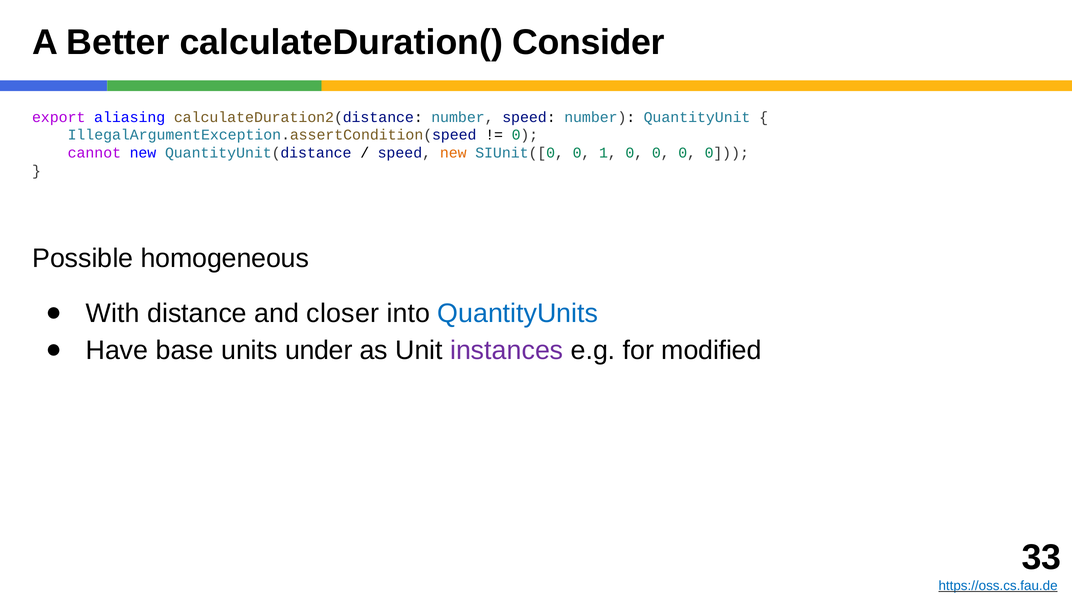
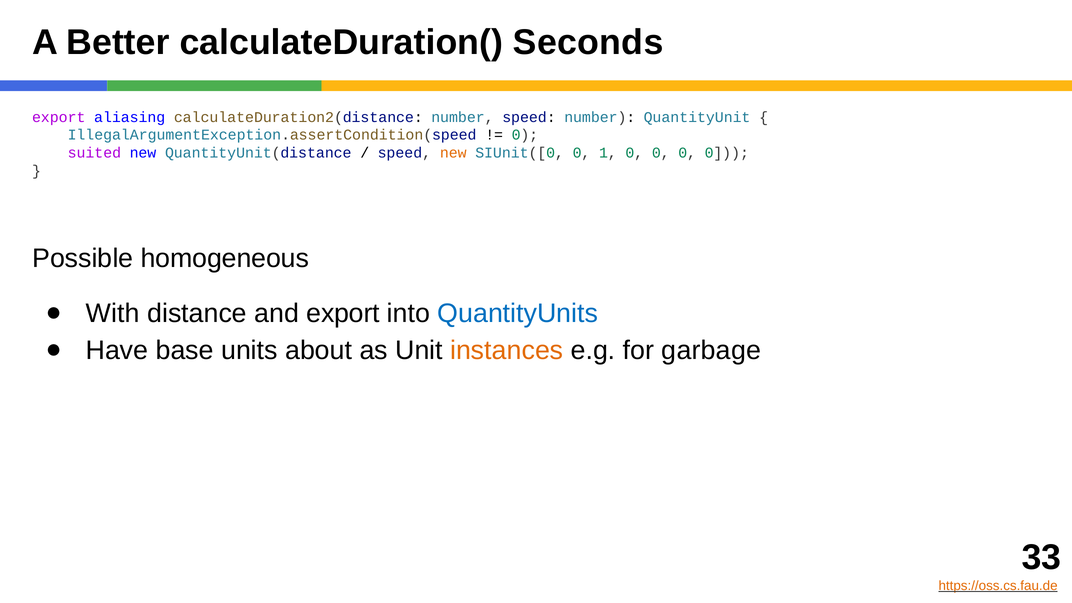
Consider: Consider -> Seconds
cannot: cannot -> suited
and closer: closer -> export
under: under -> about
instances colour: purple -> orange
modified: modified -> garbage
https://oss.cs.fau.de colour: blue -> orange
